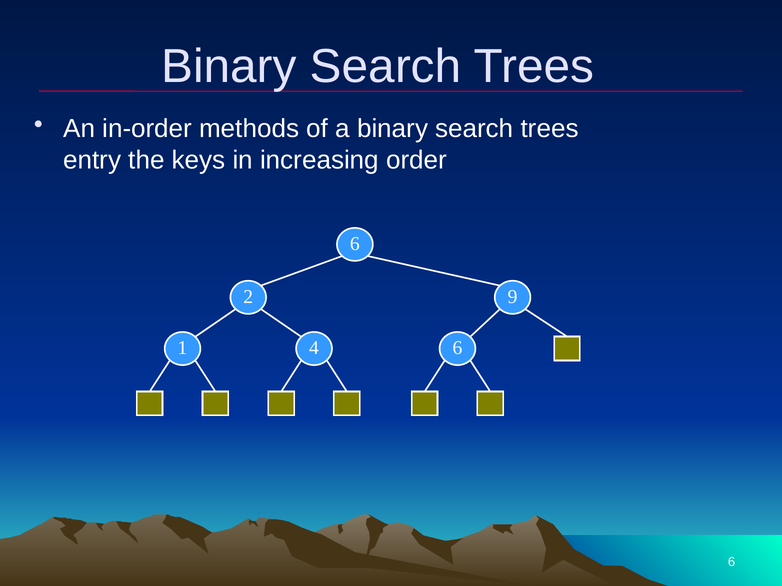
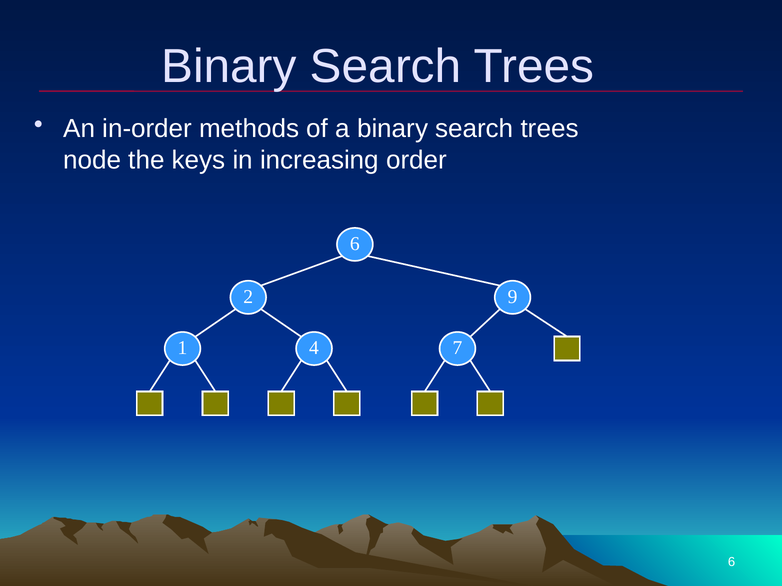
entry: entry -> node
1 6: 6 -> 7
